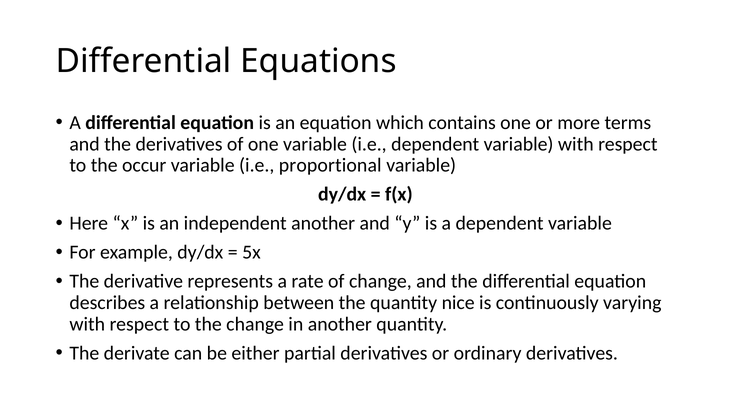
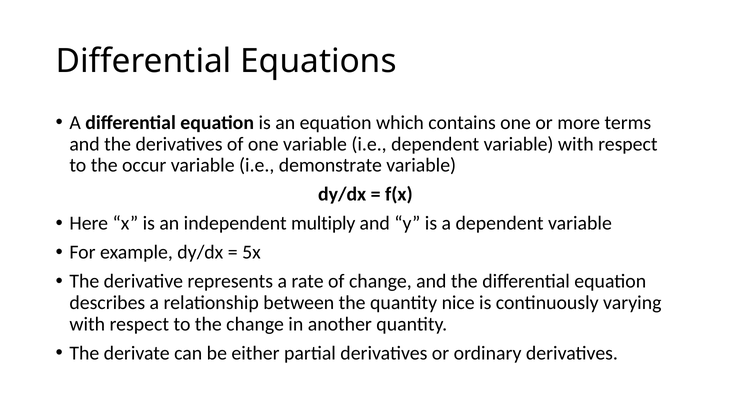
proportional: proportional -> demonstrate
independent another: another -> multiply
